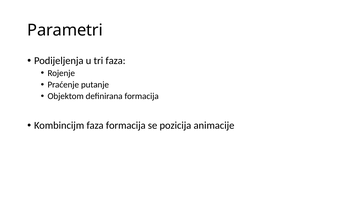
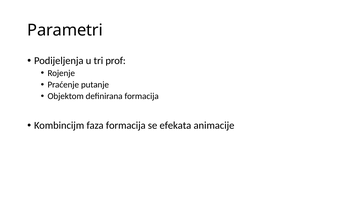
tri faza: faza -> prof
pozicija: pozicija -> efekata
